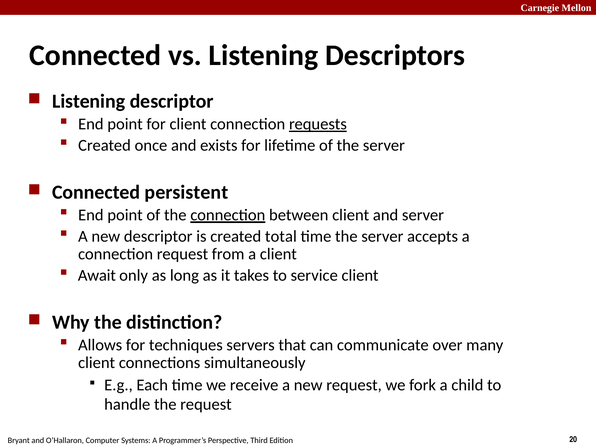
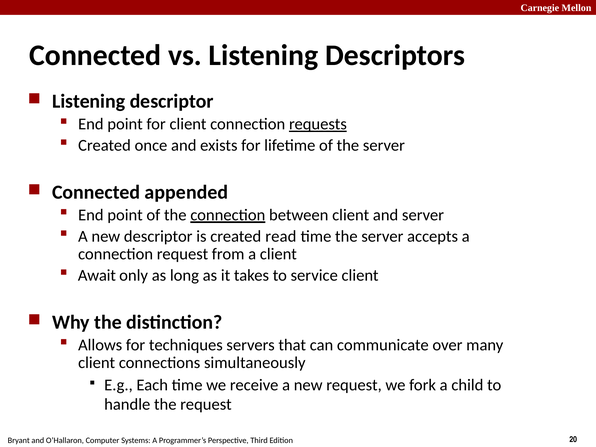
persistent: persistent -> appended
total: total -> read
